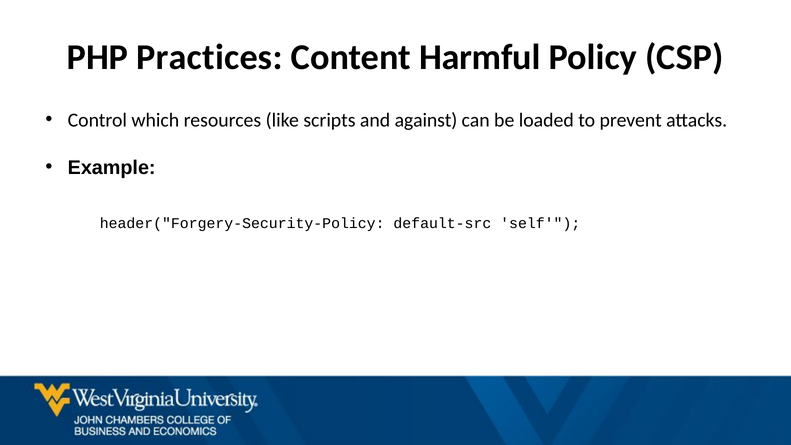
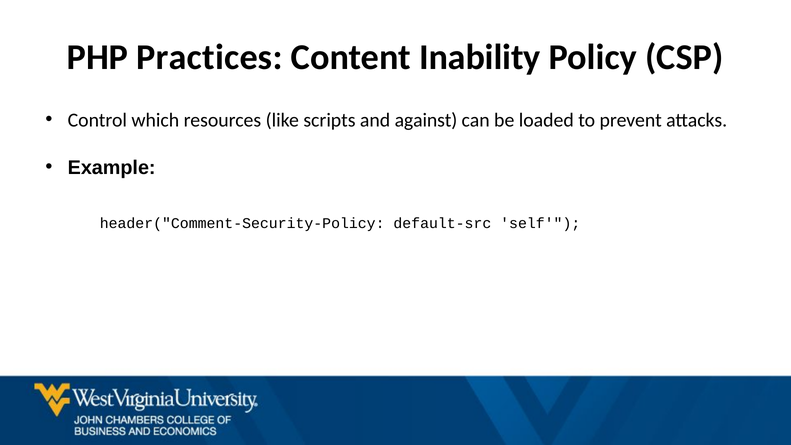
Harmful: Harmful -> Inability
header("Forgery-Security-Policy: header("Forgery-Security-Policy -> header("Comment-Security-Policy
